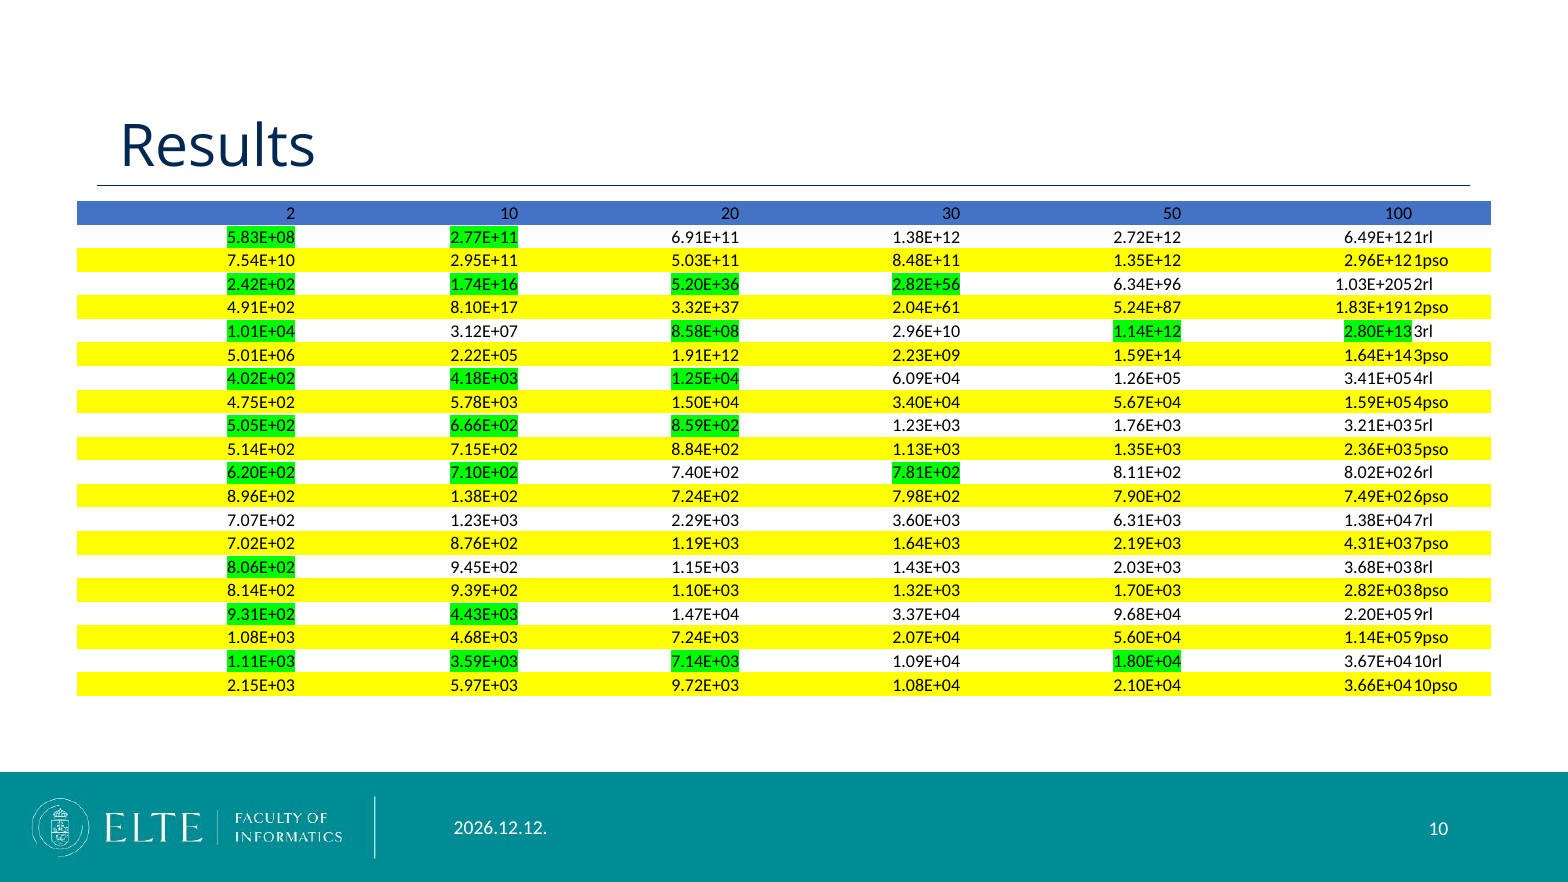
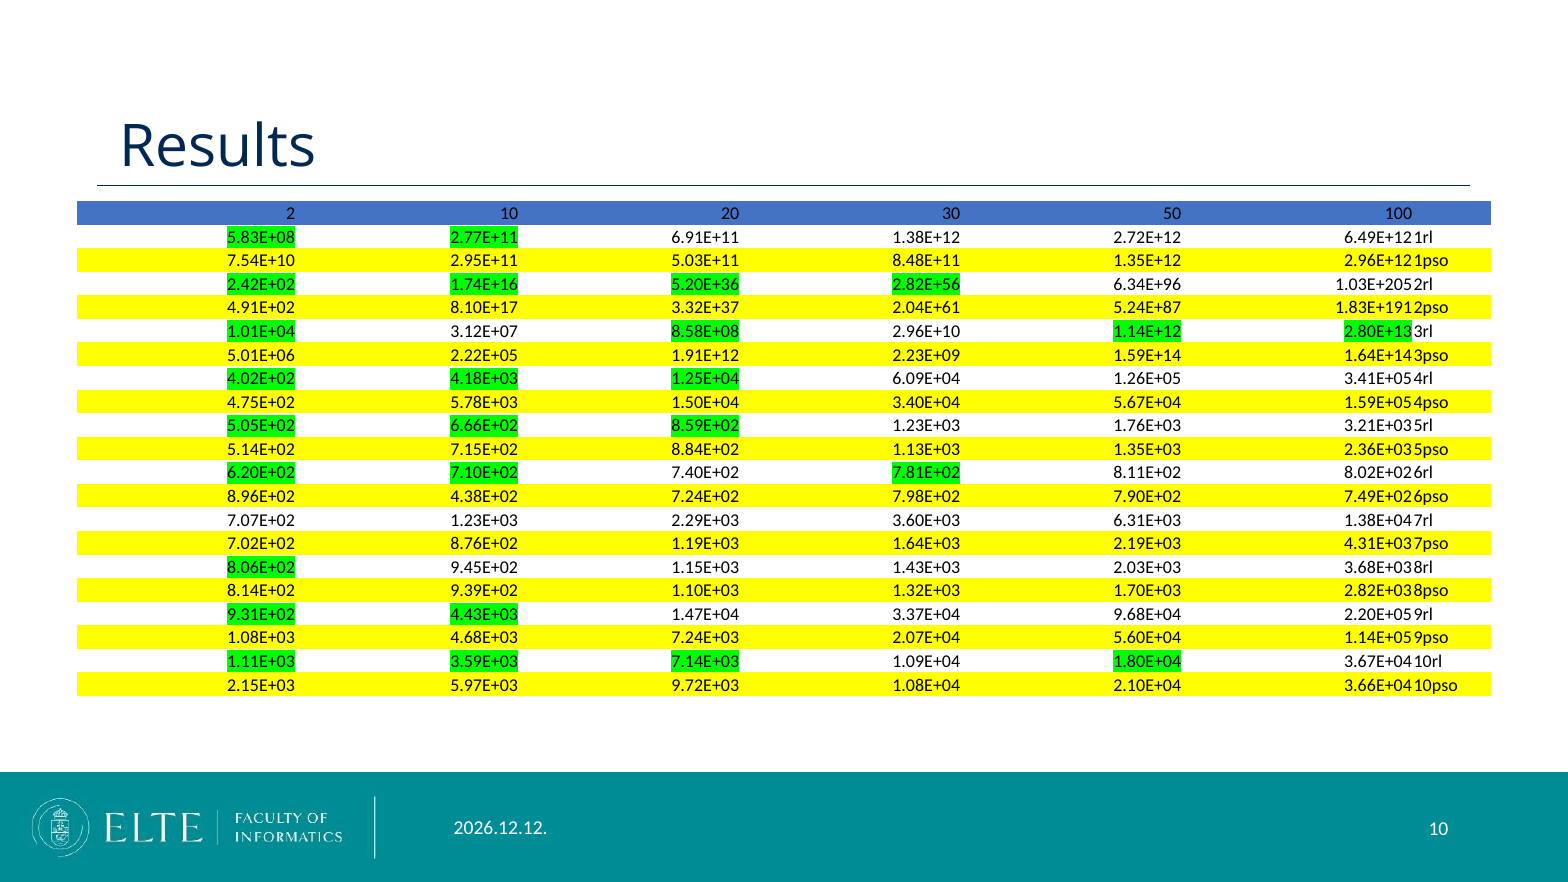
1.38E+02: 1.38E+02 -> 4.38E+02
